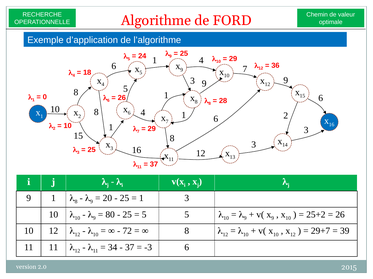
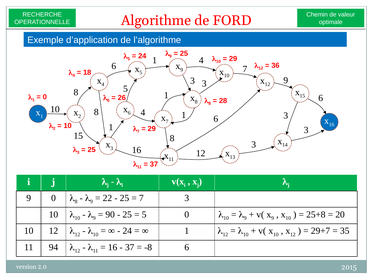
9 at (204, 84): 9 -> 3
2 at (286, 116): 2 -> 3
9 1: 1 -> 0
20: 20 -> 22
1 at (141, 199): 1 -> 7
80: 80 -> 90
5 5: 5 -> 0
25+2: 25+2 -> 25+8
26 at (340, 215): 26 -> 20
72 at (127, 231): 72 -> 24
8 at (187, 231): 8 -> 1
39: 39 -> 35
11 11: 11 -> 94
34 at (113, 248): 34 -> 16
-3: -3 -> -8
